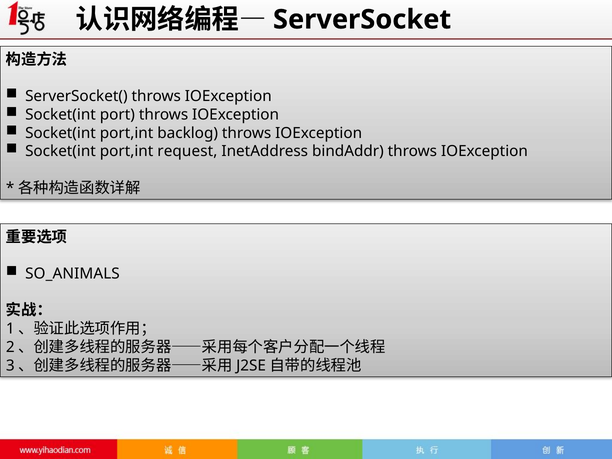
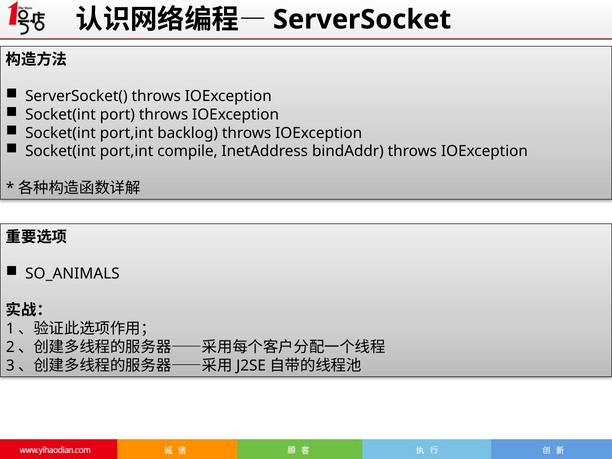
request: request -> compile
